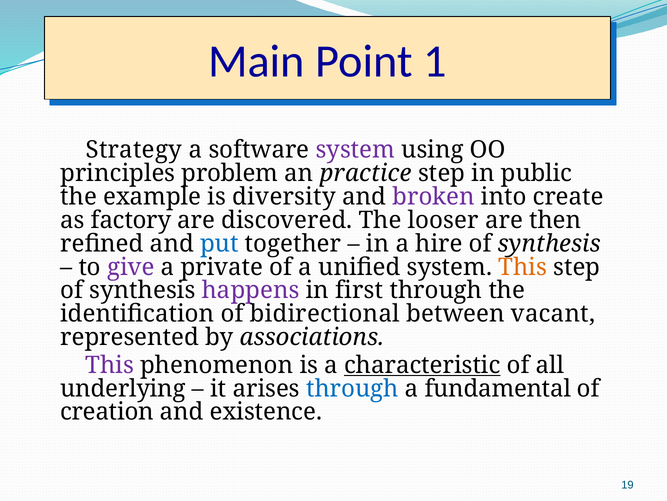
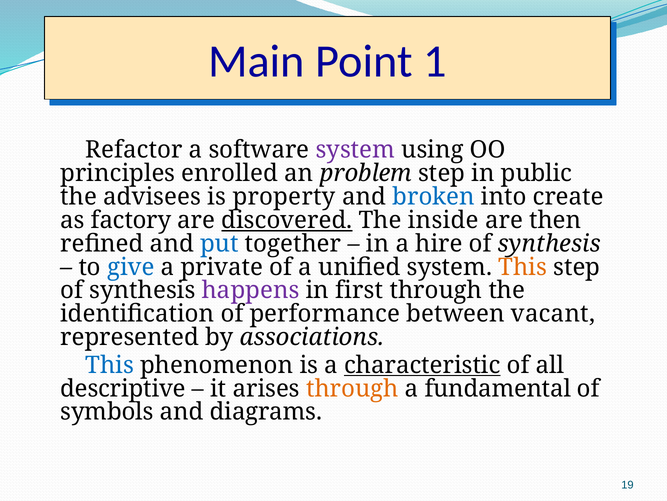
Strategy: Strategy -> Refactor
problem: problem -> enrolled
practice: practice -> problem
example: example -> advisees
diversity: diversity -> property
broken colour: purple -> blue
discovered underline: none -> present
looser: looser -> inside
give colour: purple -> blue
bidirectional: bidirectional -> performance
This at (110, 365) colour: purple -> blue
underlying: underlying -> descriptive
through at (352, 388) colour: blue -> orange
creation: creation -> symbols
existence: existence -> diagrams
